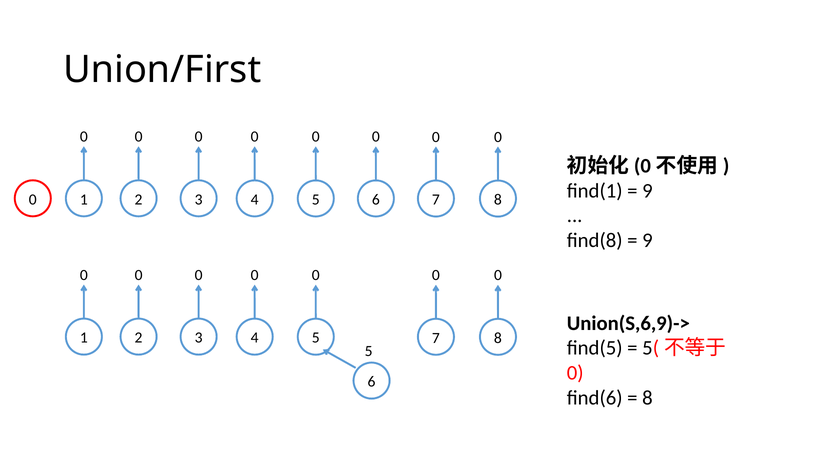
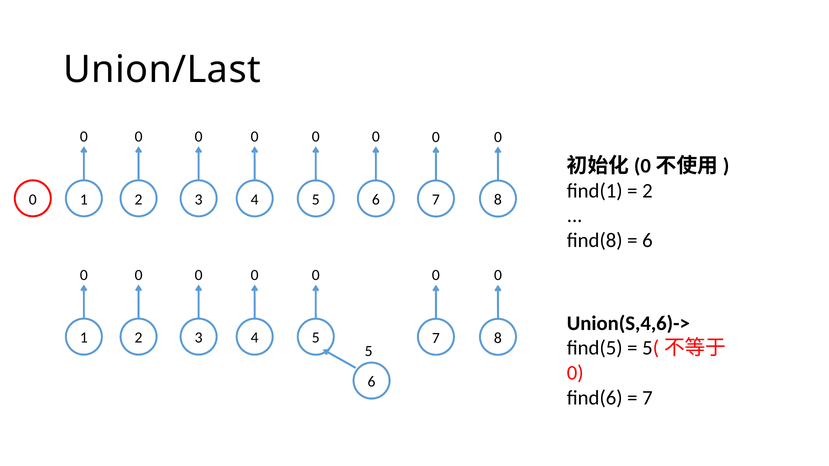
Union/First: Union/First -> Union/Last
9 at (647, 191): 9 -> 2
9 at (647, 241): 9 -> 6
Union(S,6,9)->: Union(S,6,9)-> -> Union(S,4,6)->
8 at (647, 398): 8 -> 7
